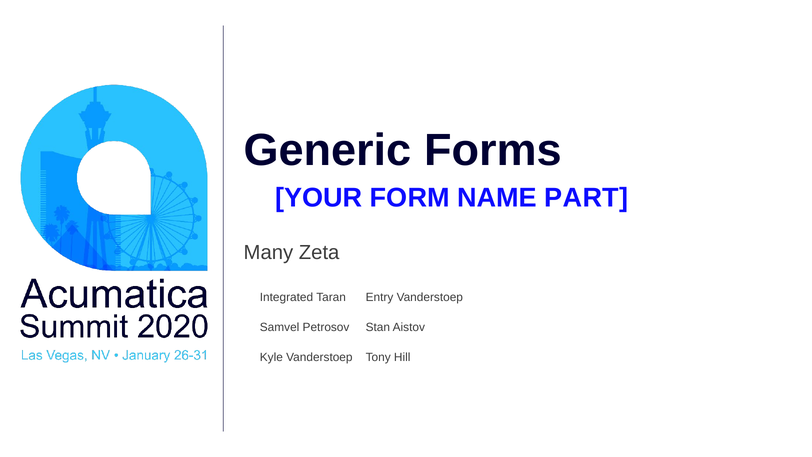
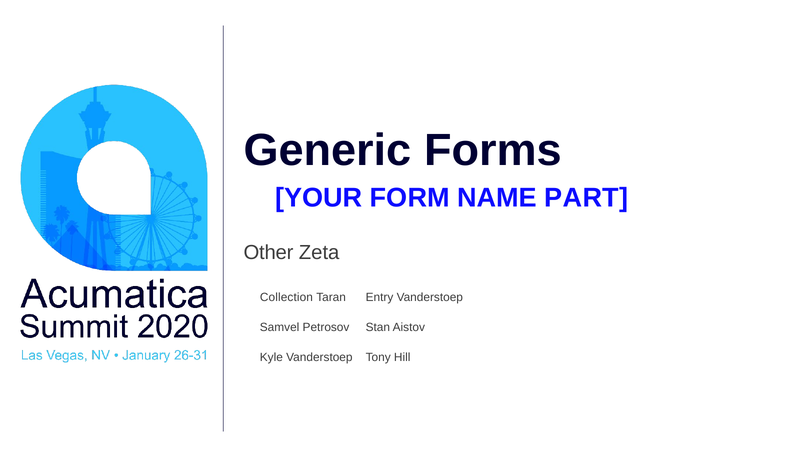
Many: Many -> Other
Integrated: Integrated -> Collection
